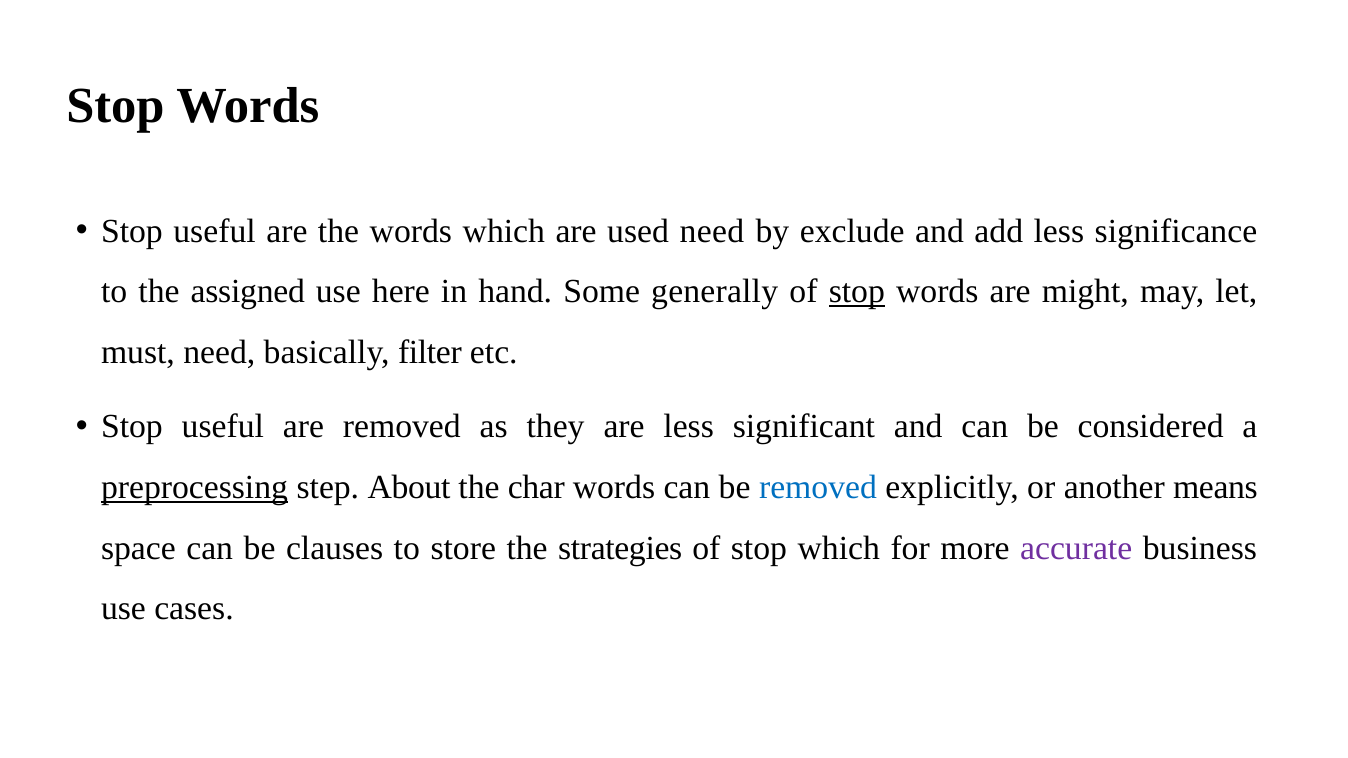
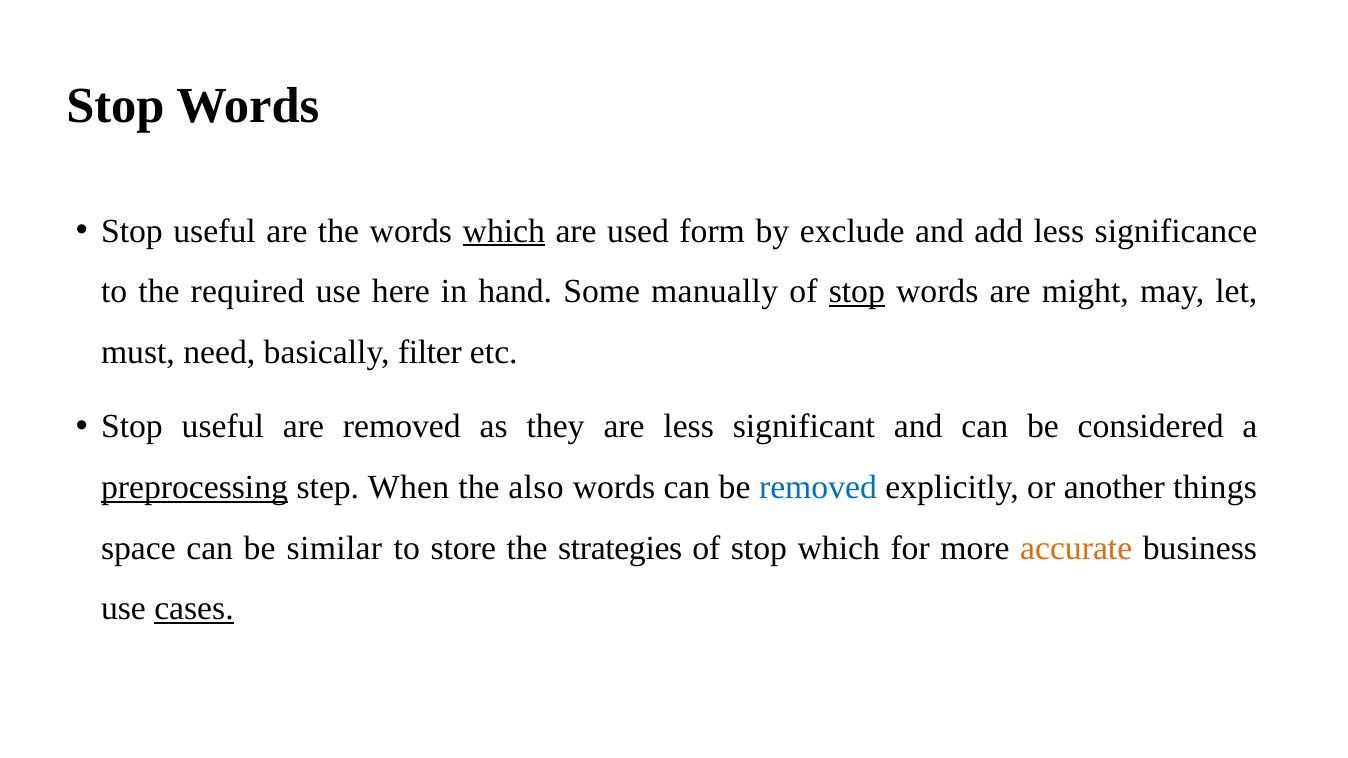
which at (504, 231) underline: none -> present
used need: need -> form
assigned: assigned -> required
generally: generally -> manually
About: About -> When
char: char -> also
means: means -> things
clauses: clauses -> similar
accurate colour: purple -> orange
cases underline: none -> present
